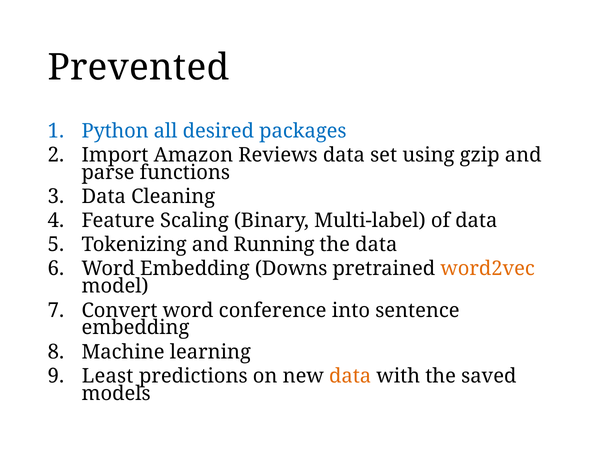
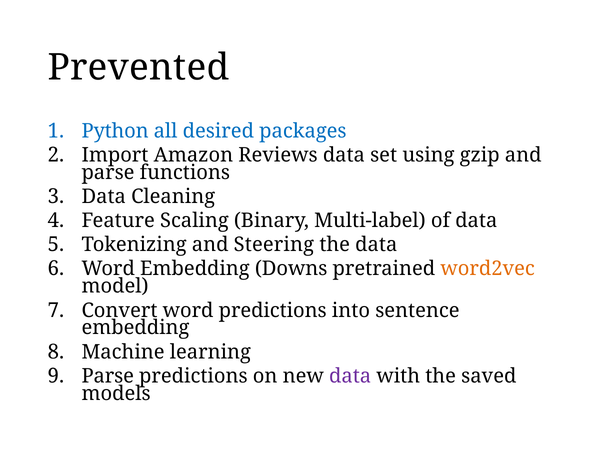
Running: Running -> Steering
word conference: conference -> predictions
Least at (108, 376): Least -> Parse
data at (350, 376) colour: orange -> purple
